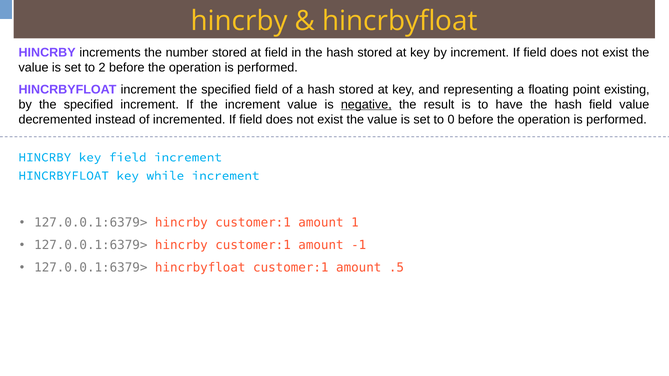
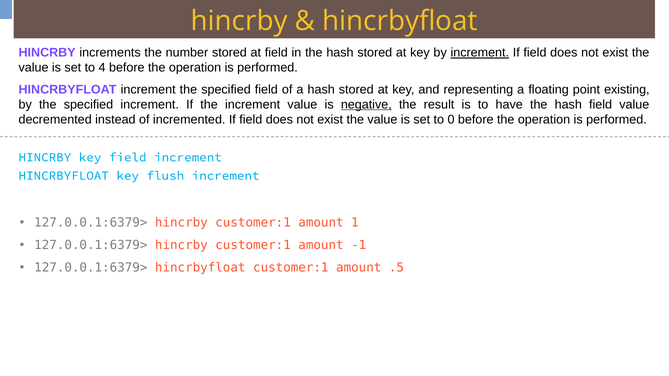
increment at (480, 53) underline: none -> present
2: 2 -> 4
while: while -> flush
